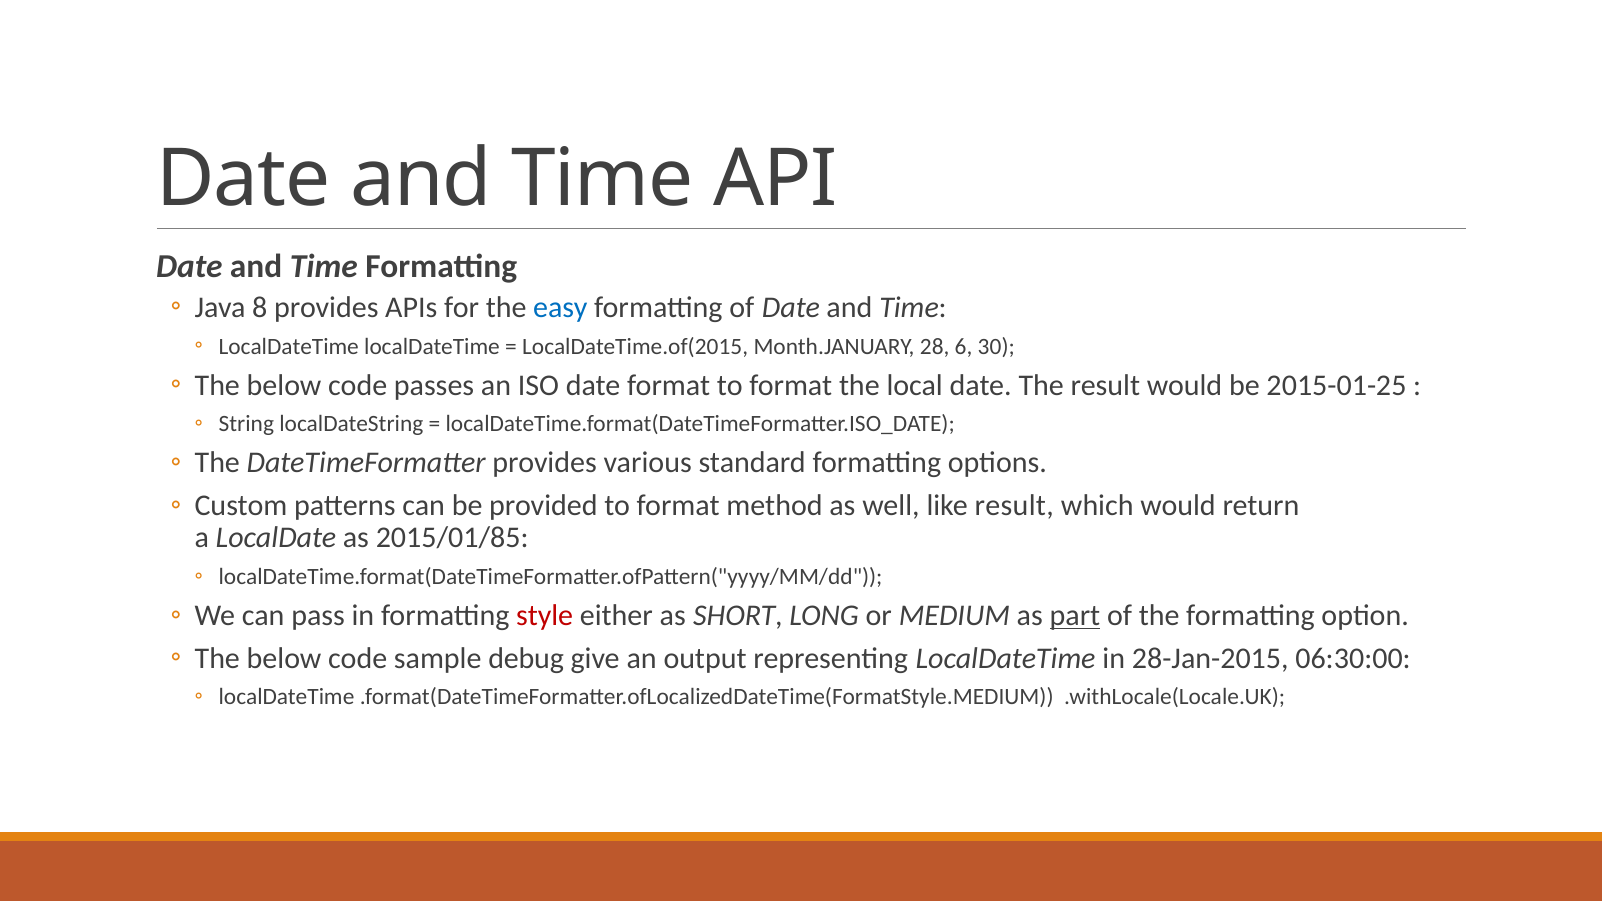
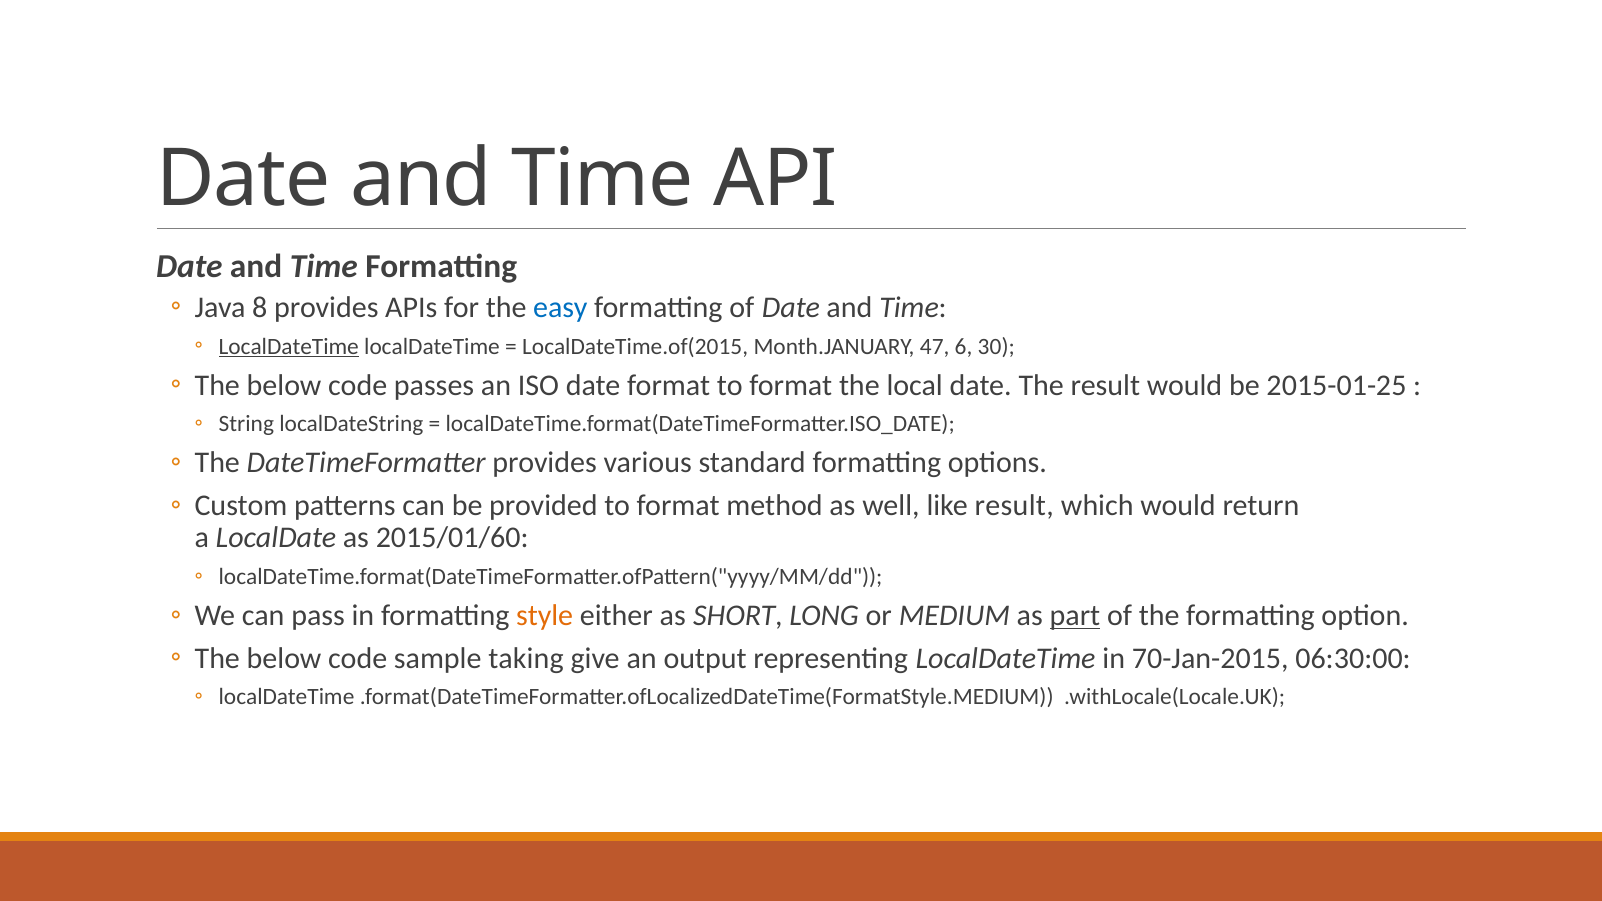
LocalDateTime at (289, 346) underline: none -> present
28: 28 -> 47
2015/01/85: 2015/01/85 -> 2015/01/60
style colour: red -> orange
debug: debug -> taking
28-Jan-2015: 28-Jan-2015 -> 70-Jan-2015
